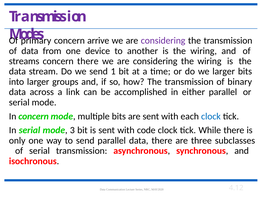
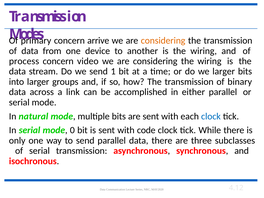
considering at (163, 41) colour: purple -> orange
streams: streams -> process
concern there: there -> video
In concern: concern -> natural
3: 3 -> 0
